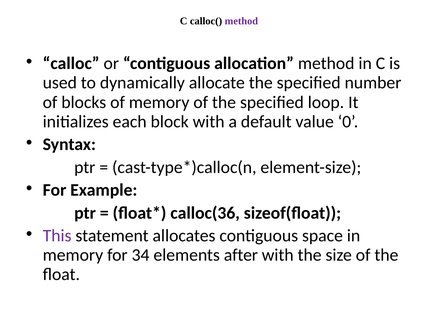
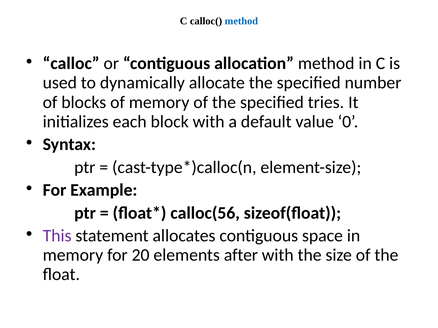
method at (241, 21) colour: purple -> blue
loop: loop -> tries
calloc(36: calloc(36 -> calloc(56
34: 34 -> 20
